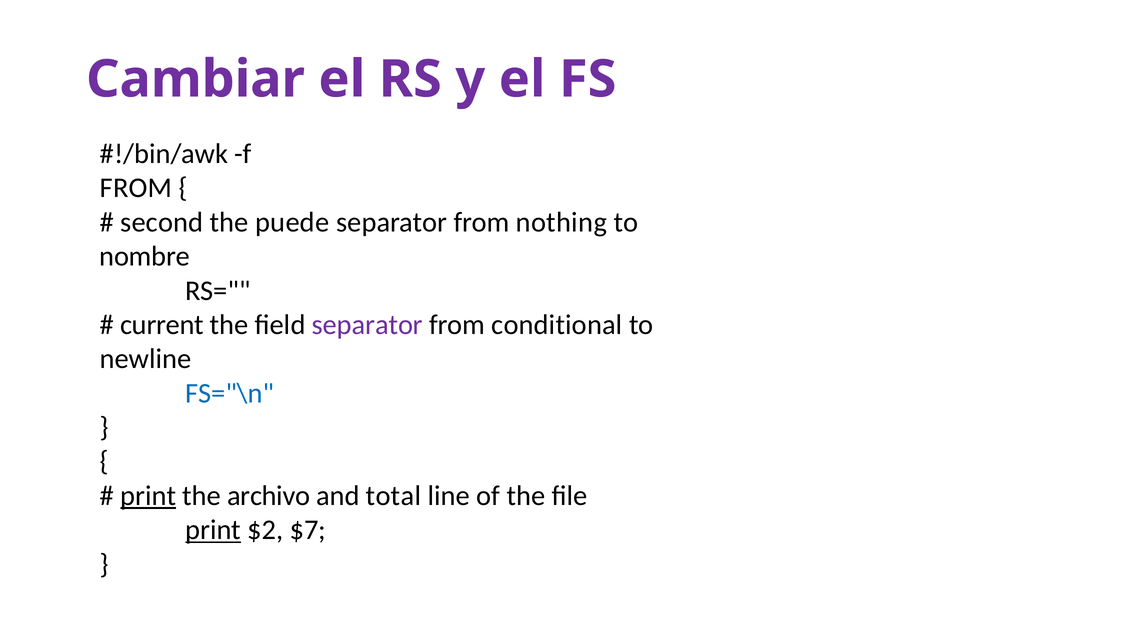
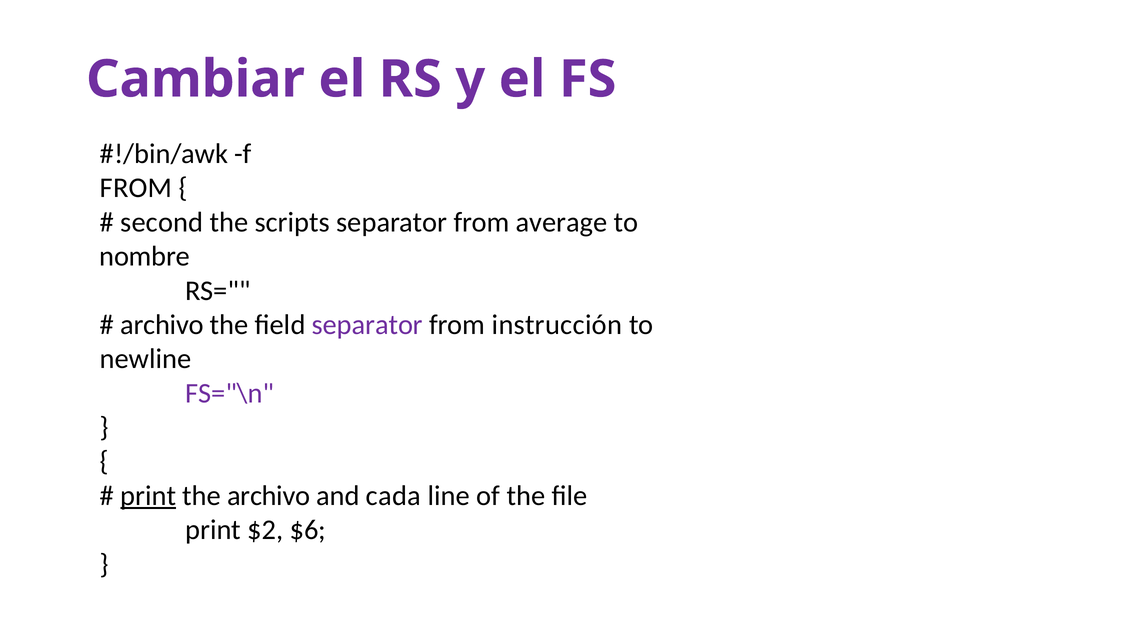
puede: puede -> scripts
nothing: nothing -> average
current at (162, 325): current -> archivo
conditional: conditional -> instrucción
FS="\n colour: blue -> purple
total: total -> cada
print at (213, 530) underline: present -> none
$7: $7 -> $6
